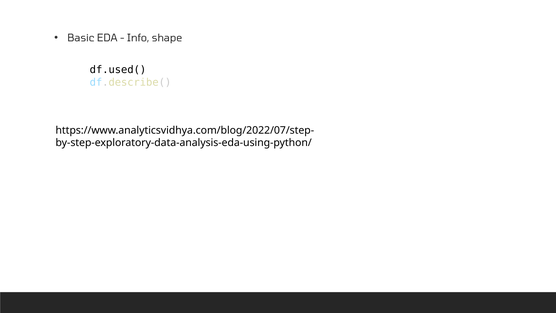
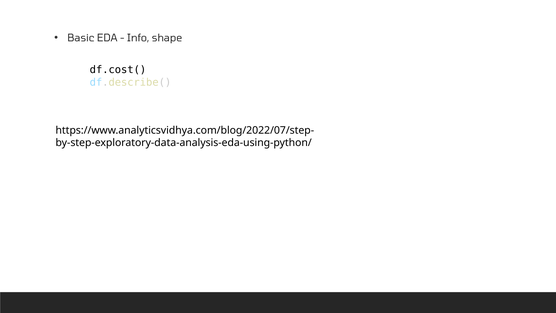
df.used(: df.used( -> df.cost(
